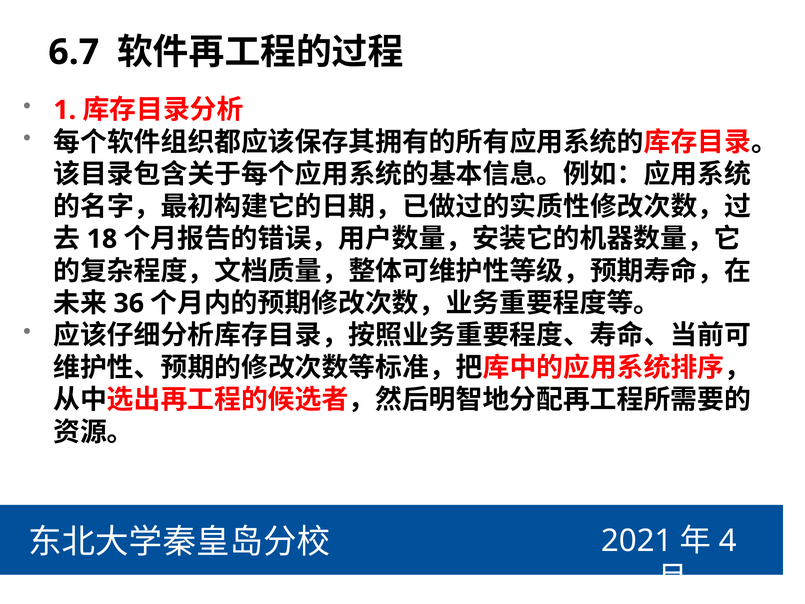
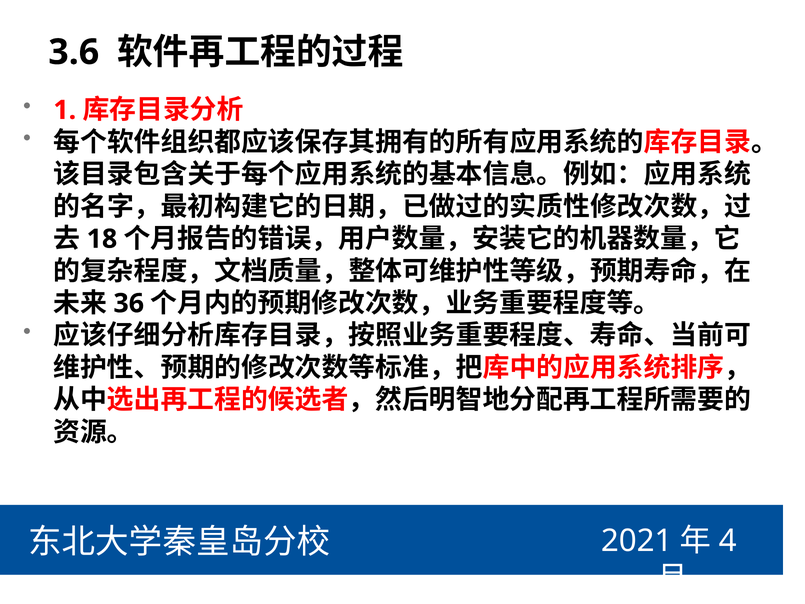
6.7: 6.7 -> 3.6
